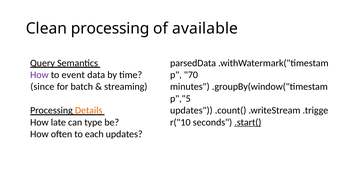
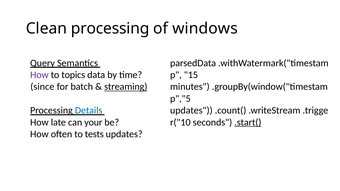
available: available -> windows
event: event -> topics
70: 70 -> 15
streaming underline: none -> present
Details colour: orange -> blue
type: type -> your
each: each -> tests
